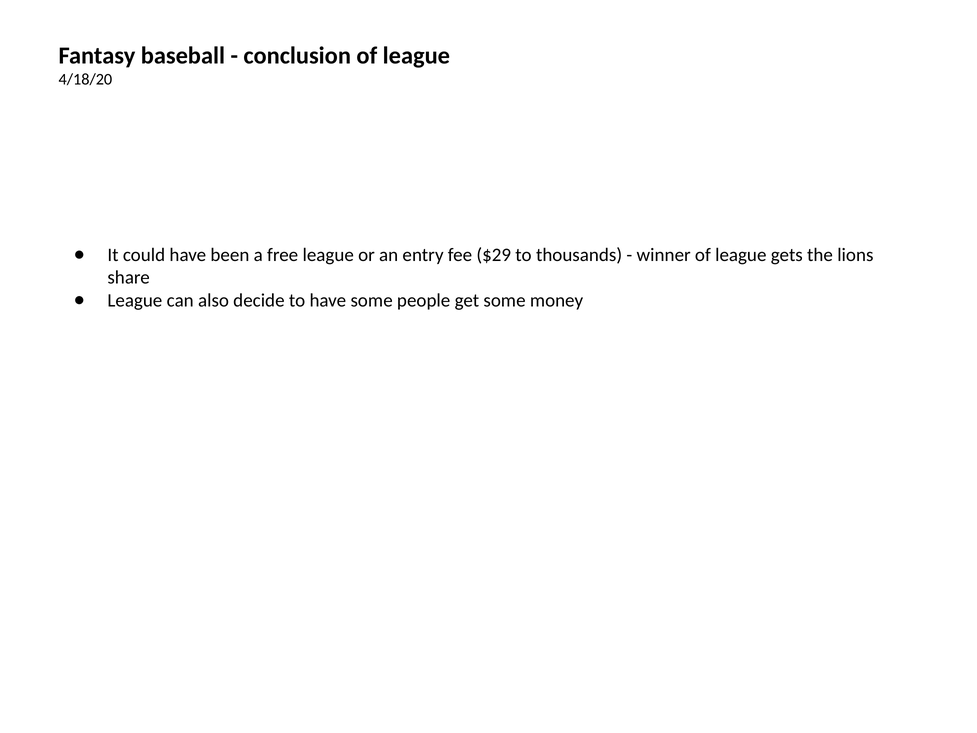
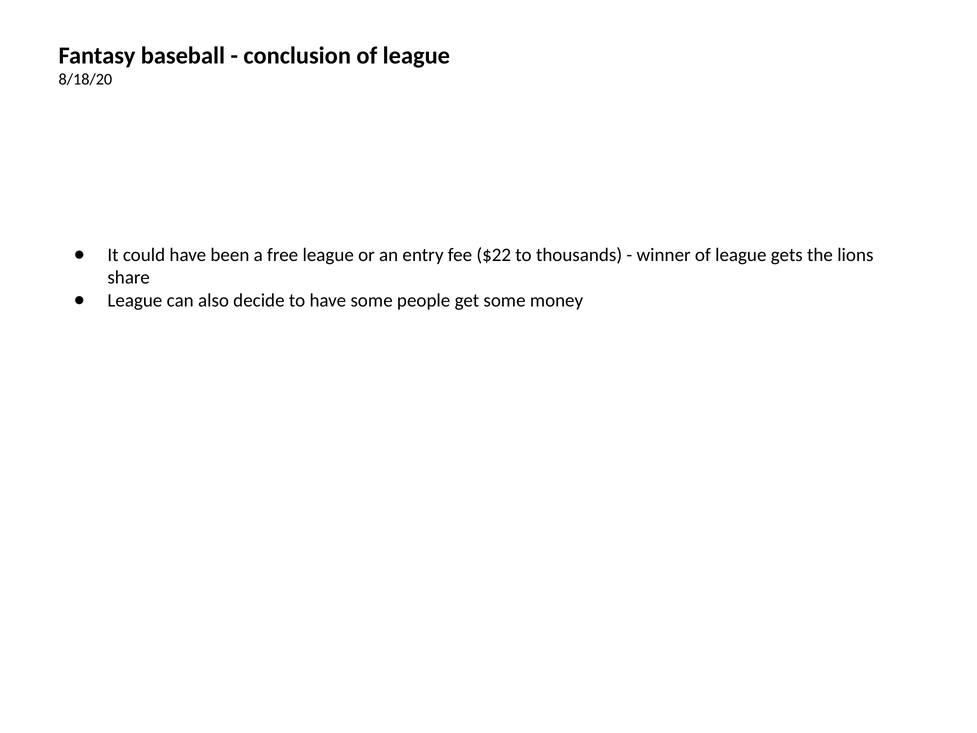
4/18/20: 4/18/20 -> 8/18/20
$29: $29 -> $22
